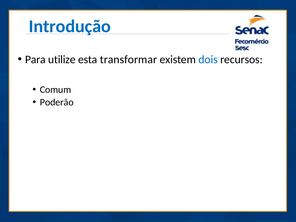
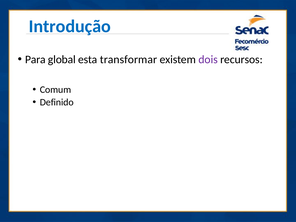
utilize: utilize -> global
dois colour: blue -> purple
Poderão: Poderão -> Definido
